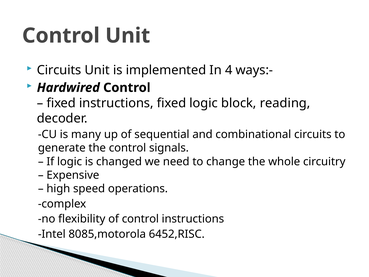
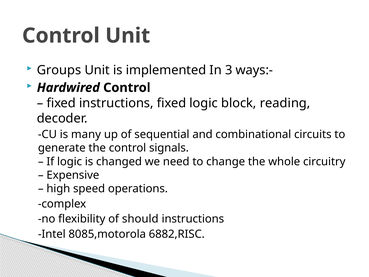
Circuits at (59, 70): Circuits -> Groups
4: 4 -> 3
of control: control -> should
6452,RISC: 6452,RISC -> 6882,RISC
